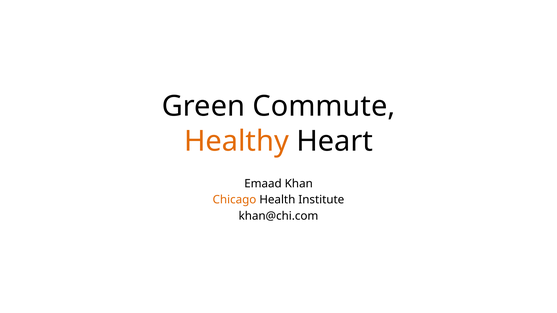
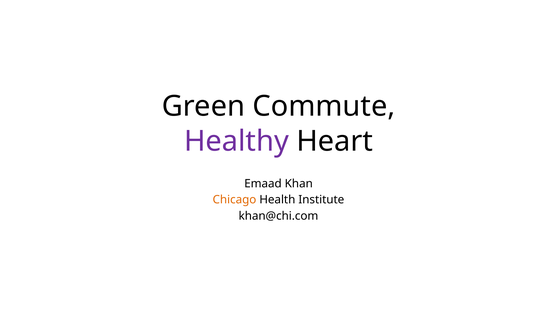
Healthy colour: orange -> purple
